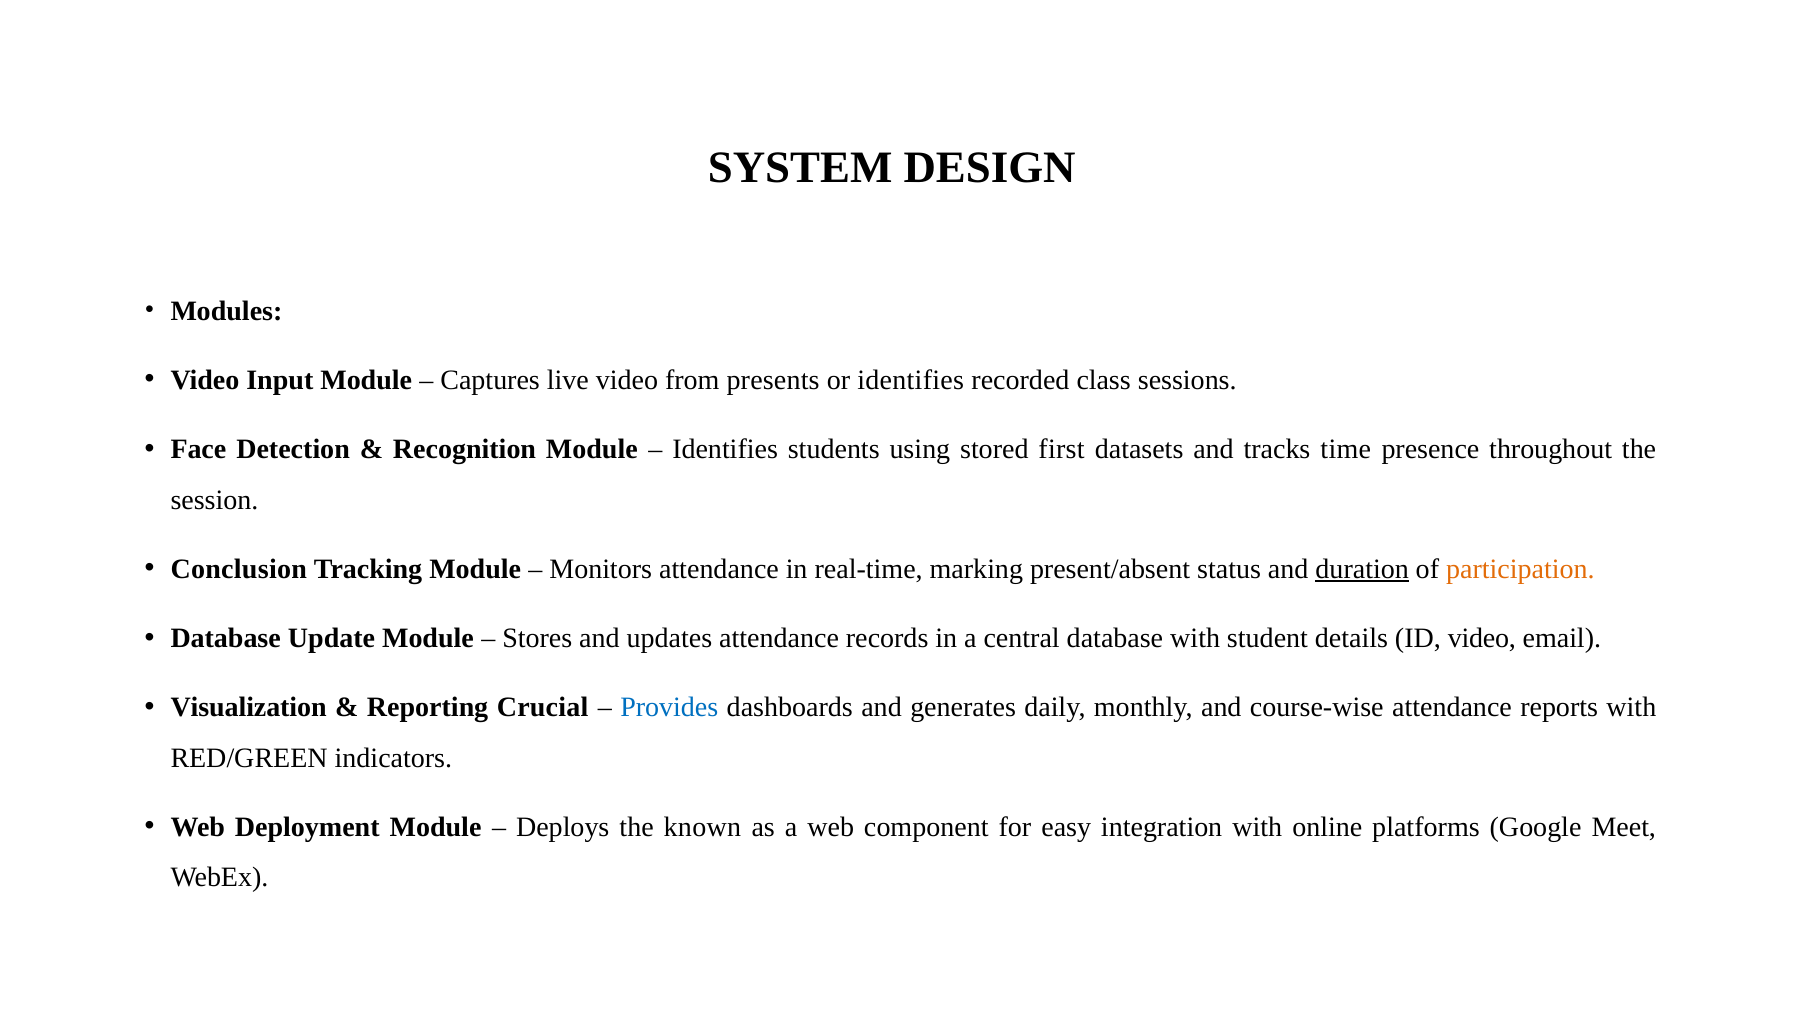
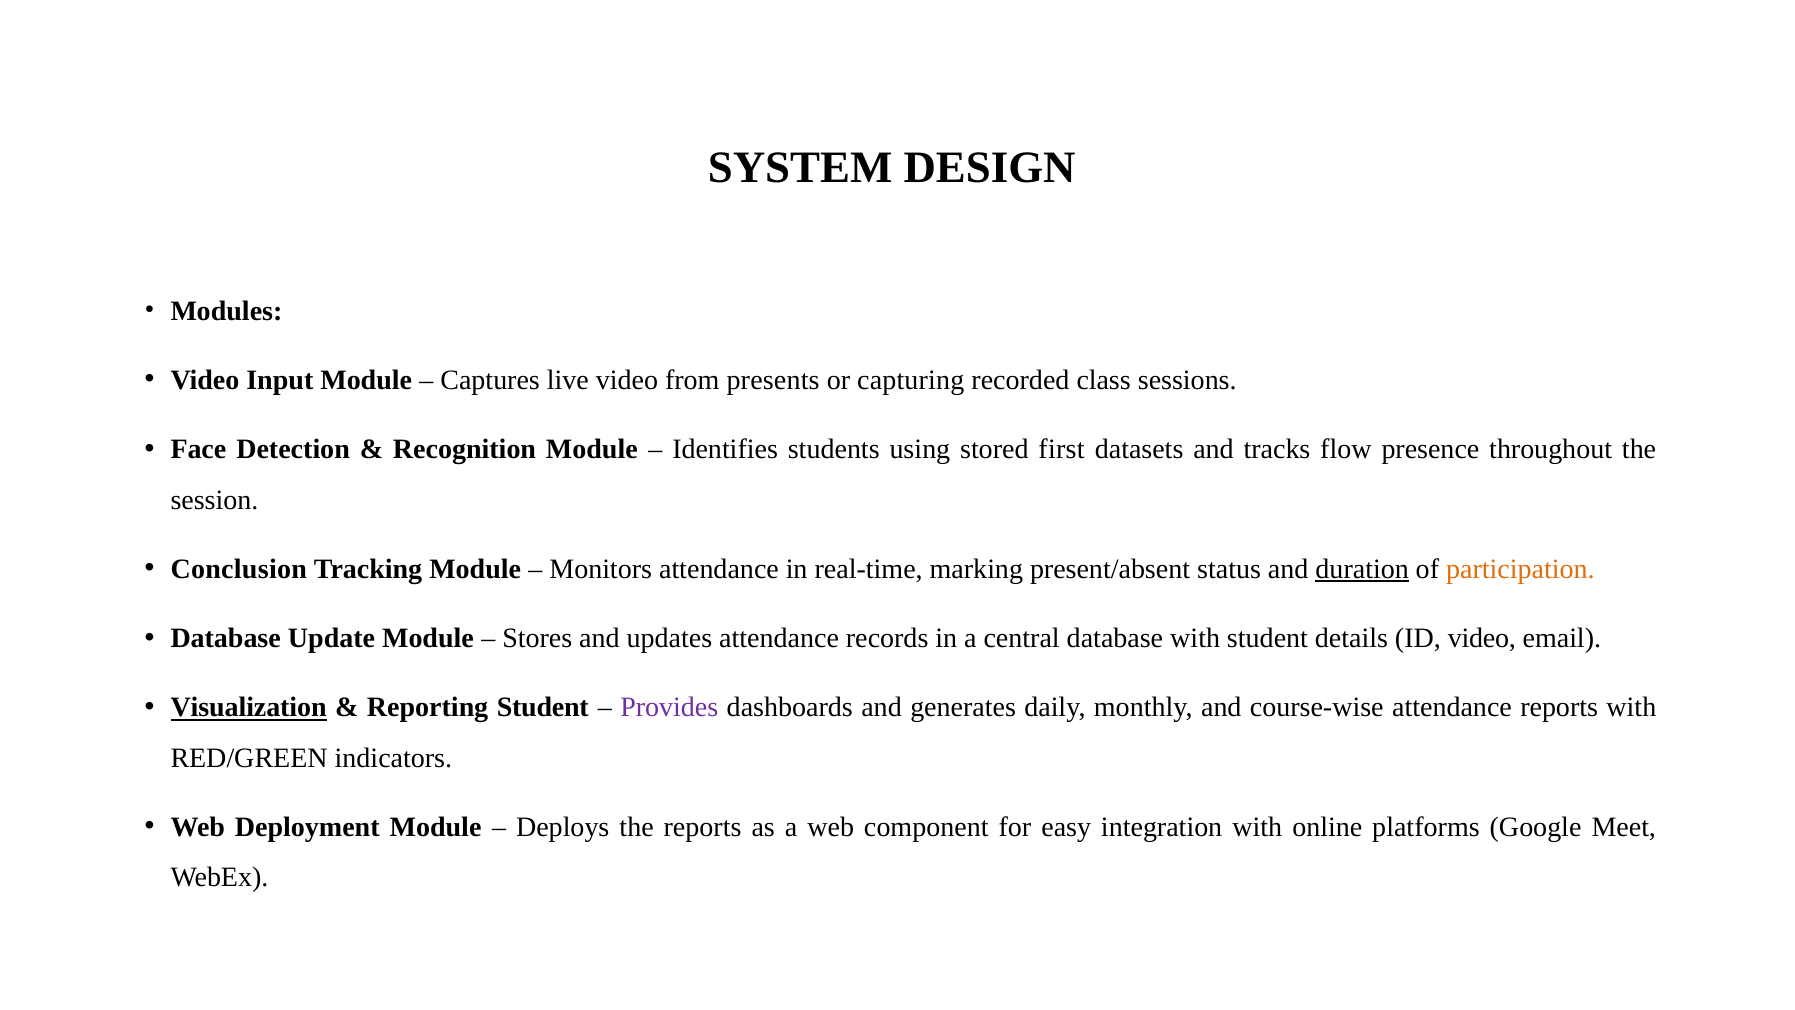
or identifies: identifies -> capturing
time: time -> flow
Visualization underline: none -> present
Reporting Crucial: Crucial -> Student
Provides colour: blue -> purple
the known: known -> reports
